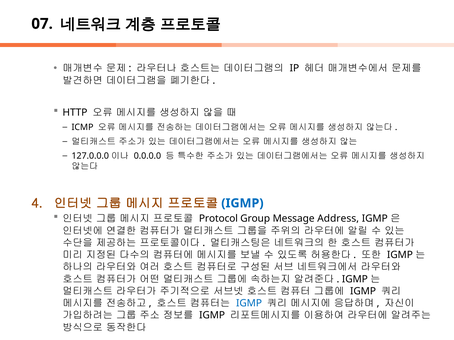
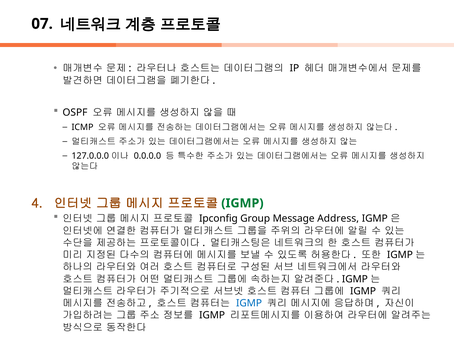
HTTP: HTTP -> OSPF
IGMP at (242, 203) colour: blue -> green
Protocol: Protocol -> Ipconfig
